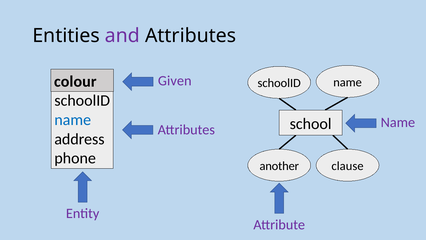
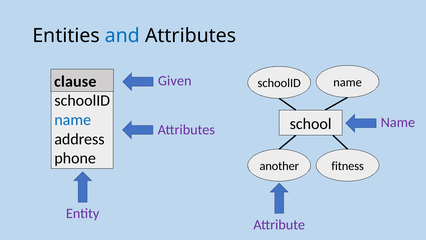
and colour: purple -> blue
colour: colour -> clause
clause: clause -> fitness
